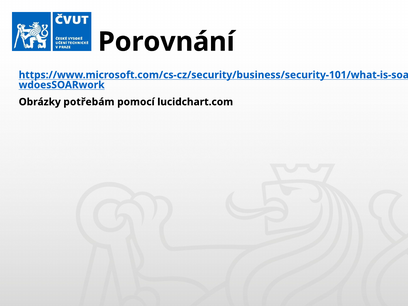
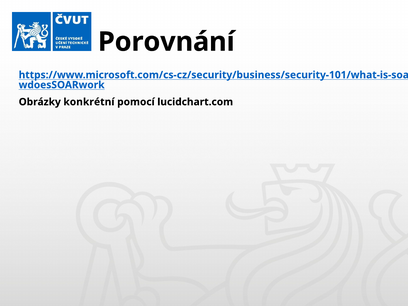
potřebám: potřebám -> konkrétní
